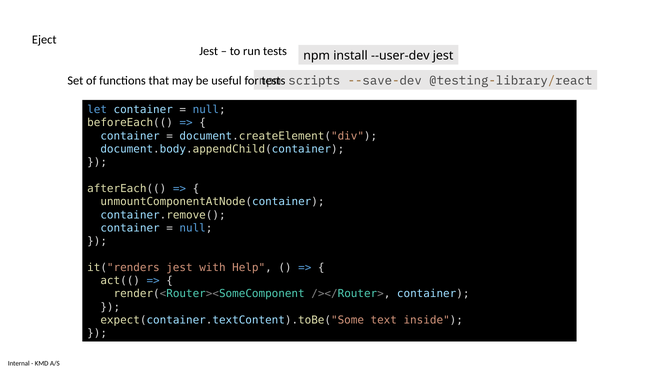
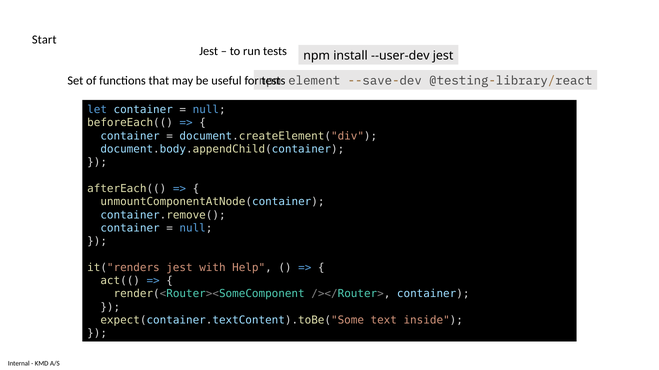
Eject: Eject -> Start
scripts: scripts -> element
